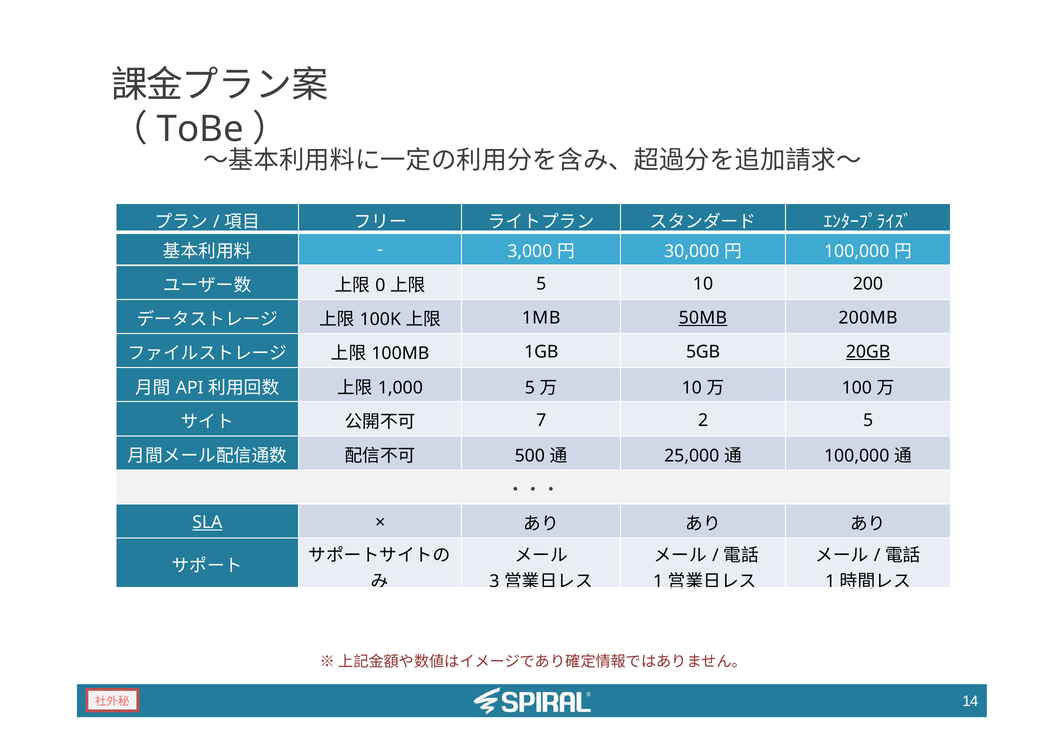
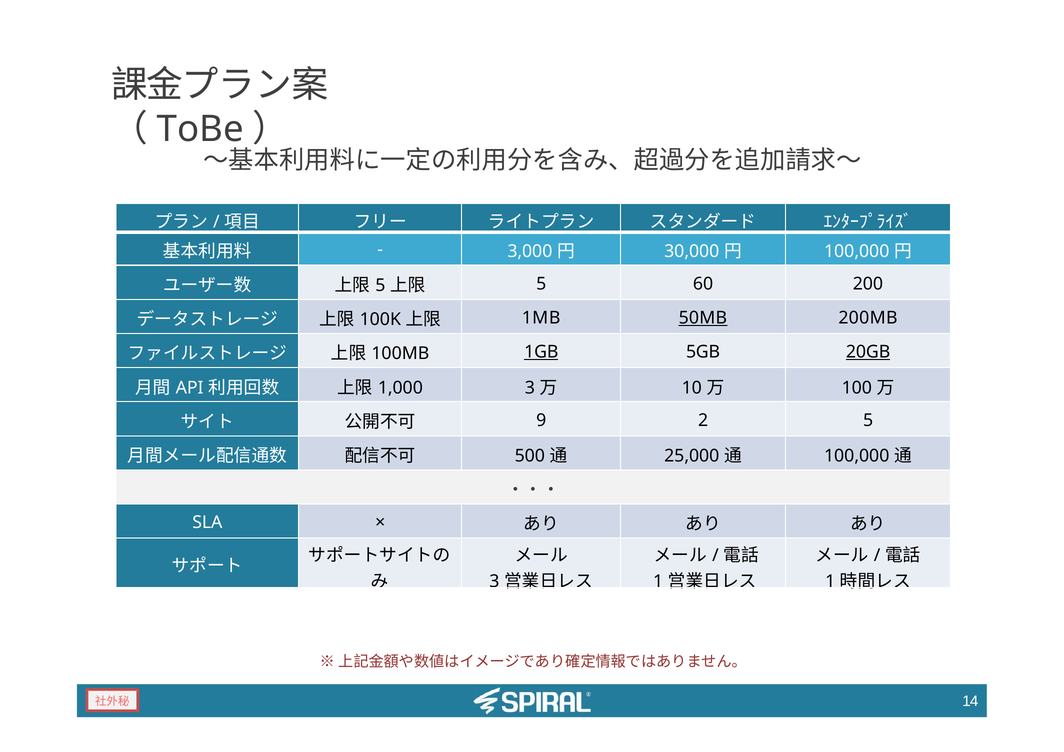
0 at (380, 285): 0 -> 5
5 10: 10 -> 60
1GB underline: none -> present
5 at (530, 388): 5 -> 3
7: 7 -> 9
SLA underline: present -> none
